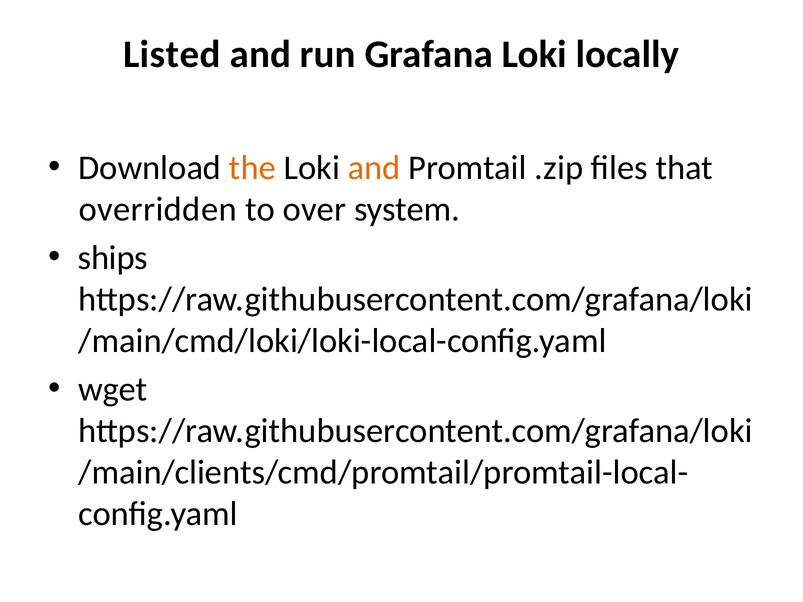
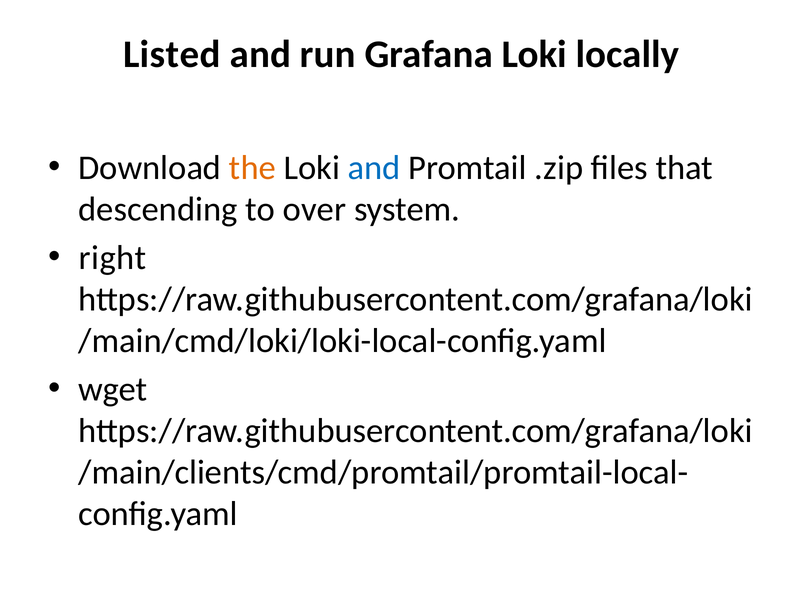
and at (374, 168) colour: orange -> blue
overridden: overridden -> descending
ships: ships -> right
